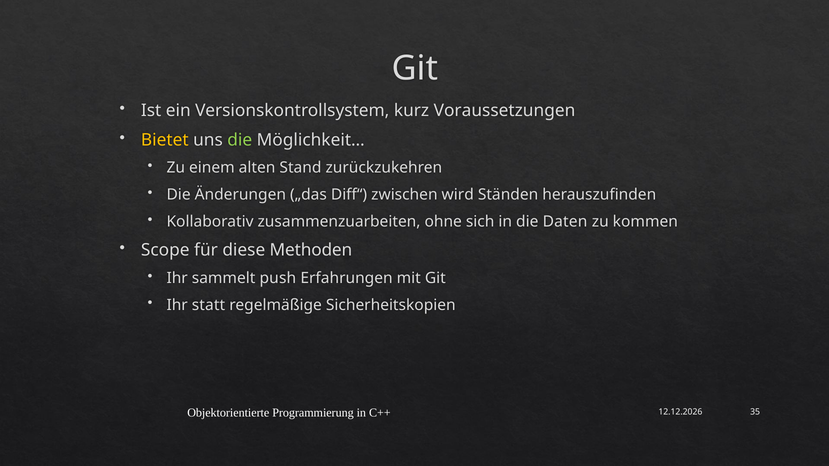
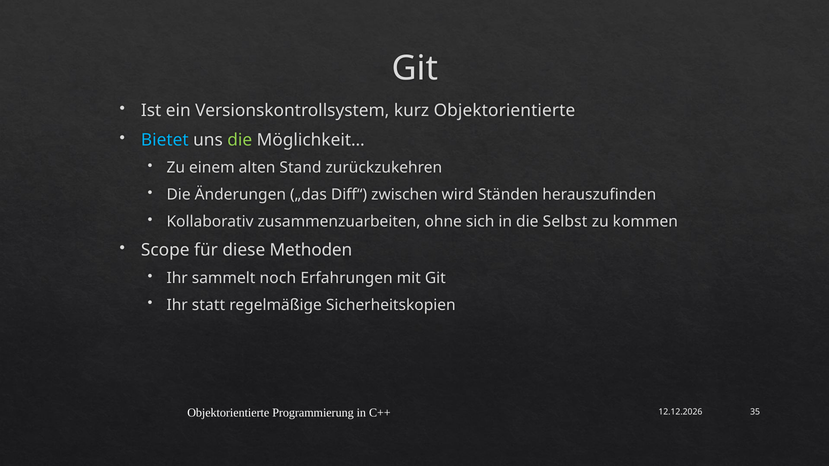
kurz Voraussetzungen: Voraussetzungen -> Objektorientierte
Bietet colour: yellow -> light blue
Daten: Daten -> Selbst
push: push -> noch
